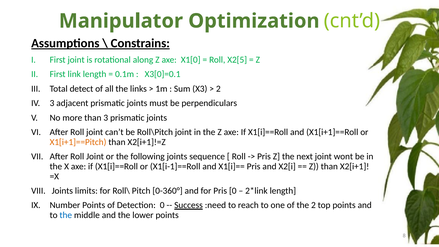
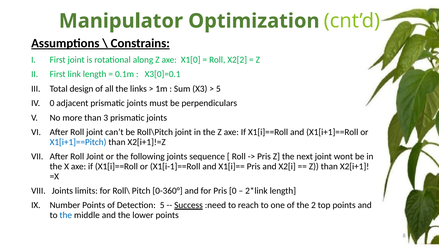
X2[5: X2[5 -> X2[2
detect: detect -> design
2 at (218, 89): 2 -> 5
3 at (52, 103): 3 -> 0
X1[i+1]==Pitch colour: orange -> blue
Detection 0: 0 -> 5
